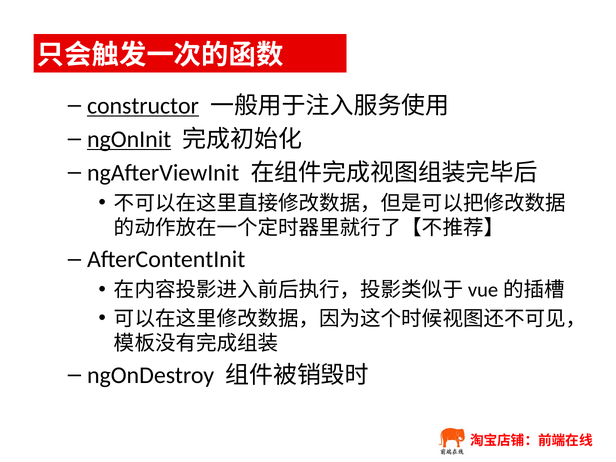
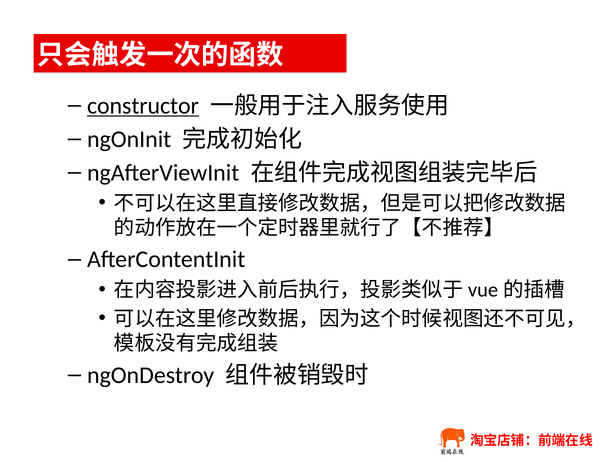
ngOnInit underline: present -> none
